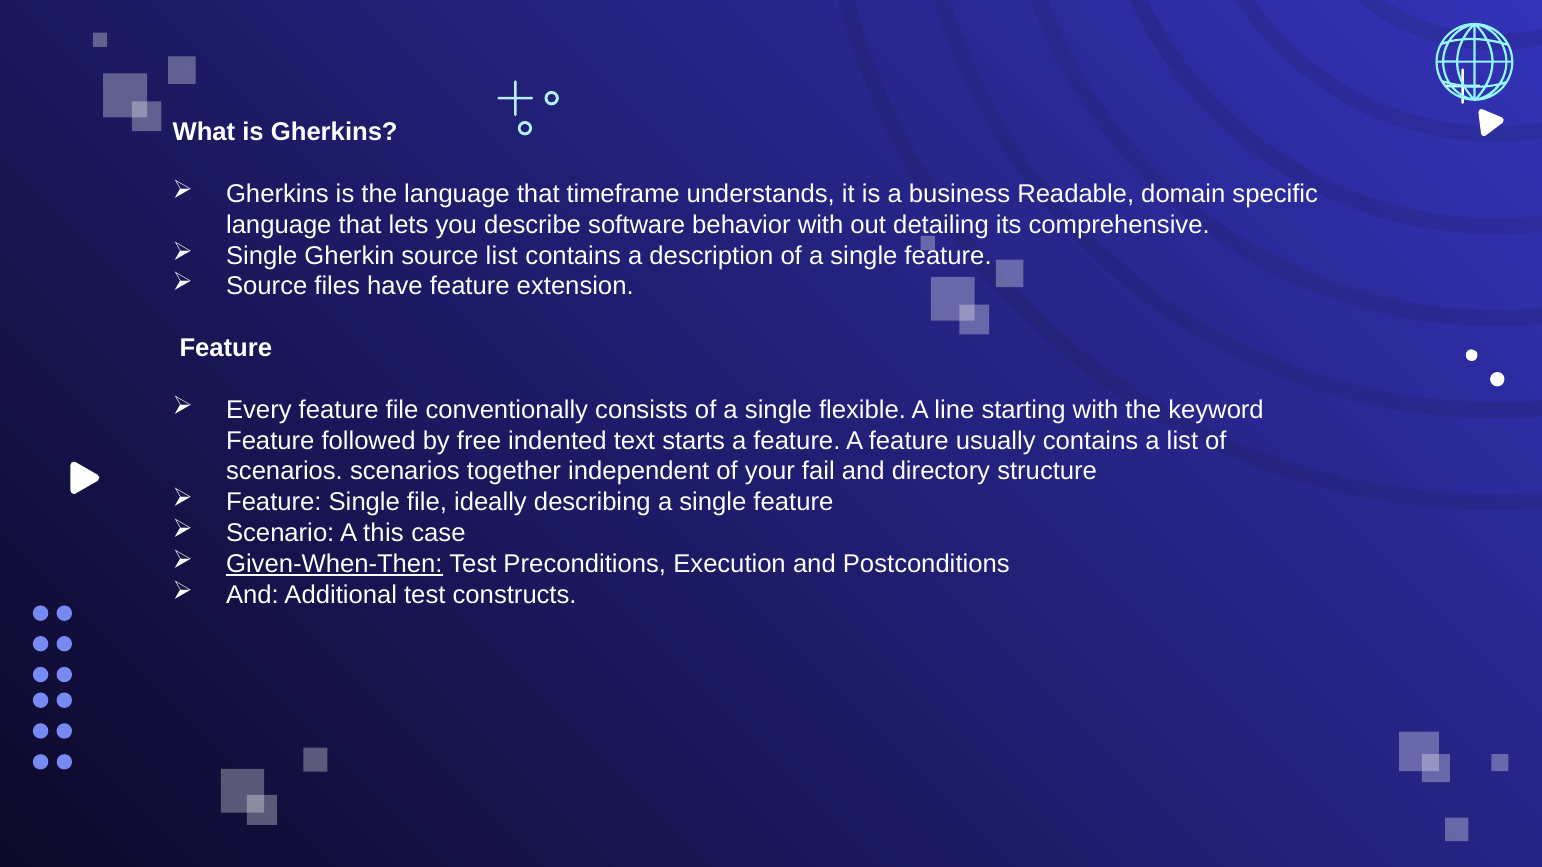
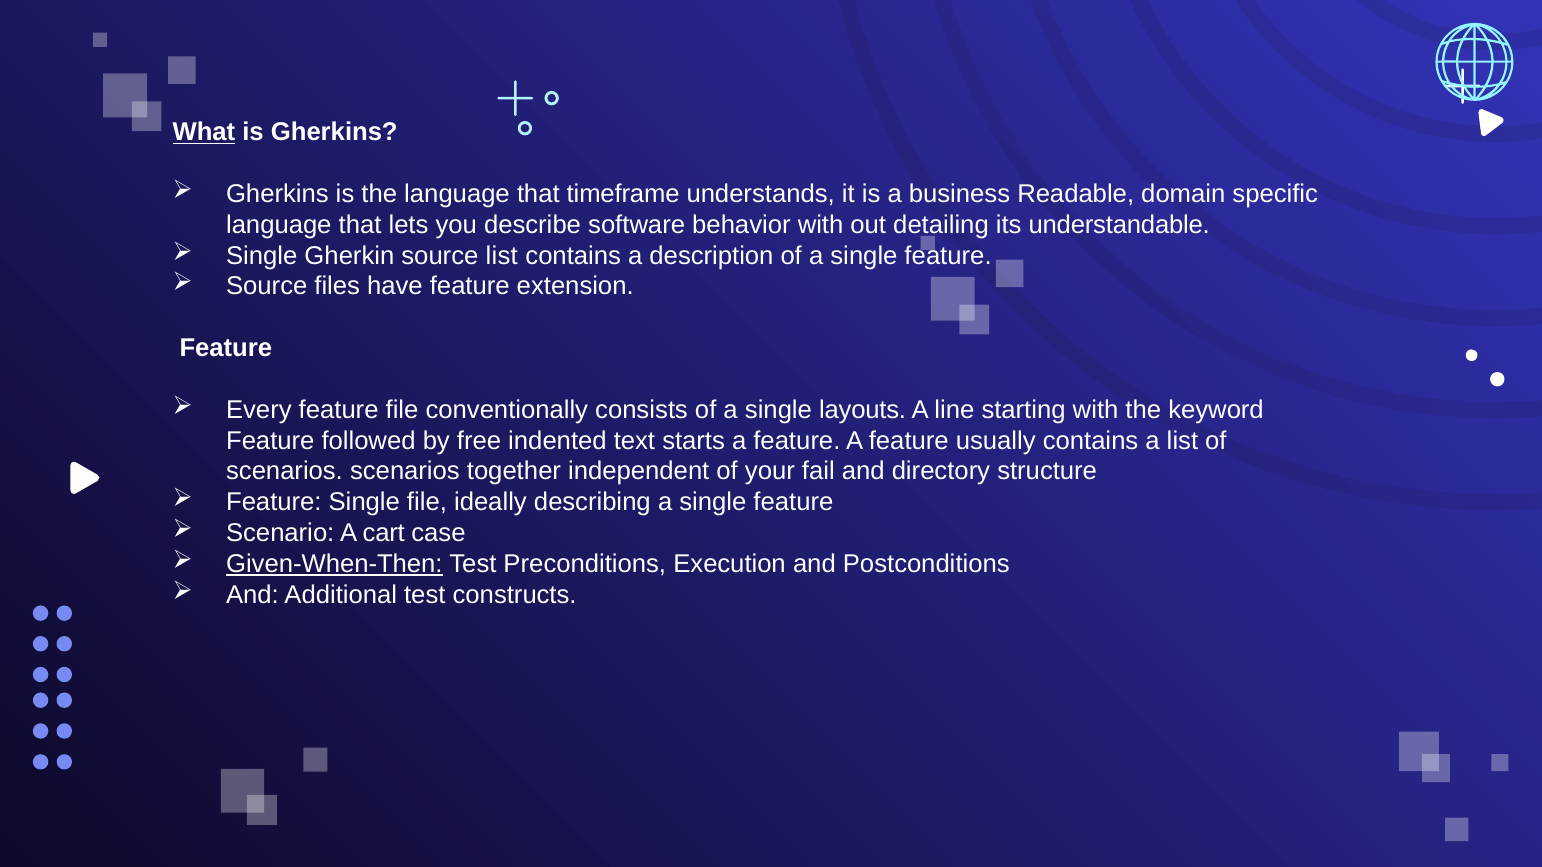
What underline: none -> present
comprehensive: comprehensive -> understandable
flexible: flexible -> layouts
this: this -> cart
